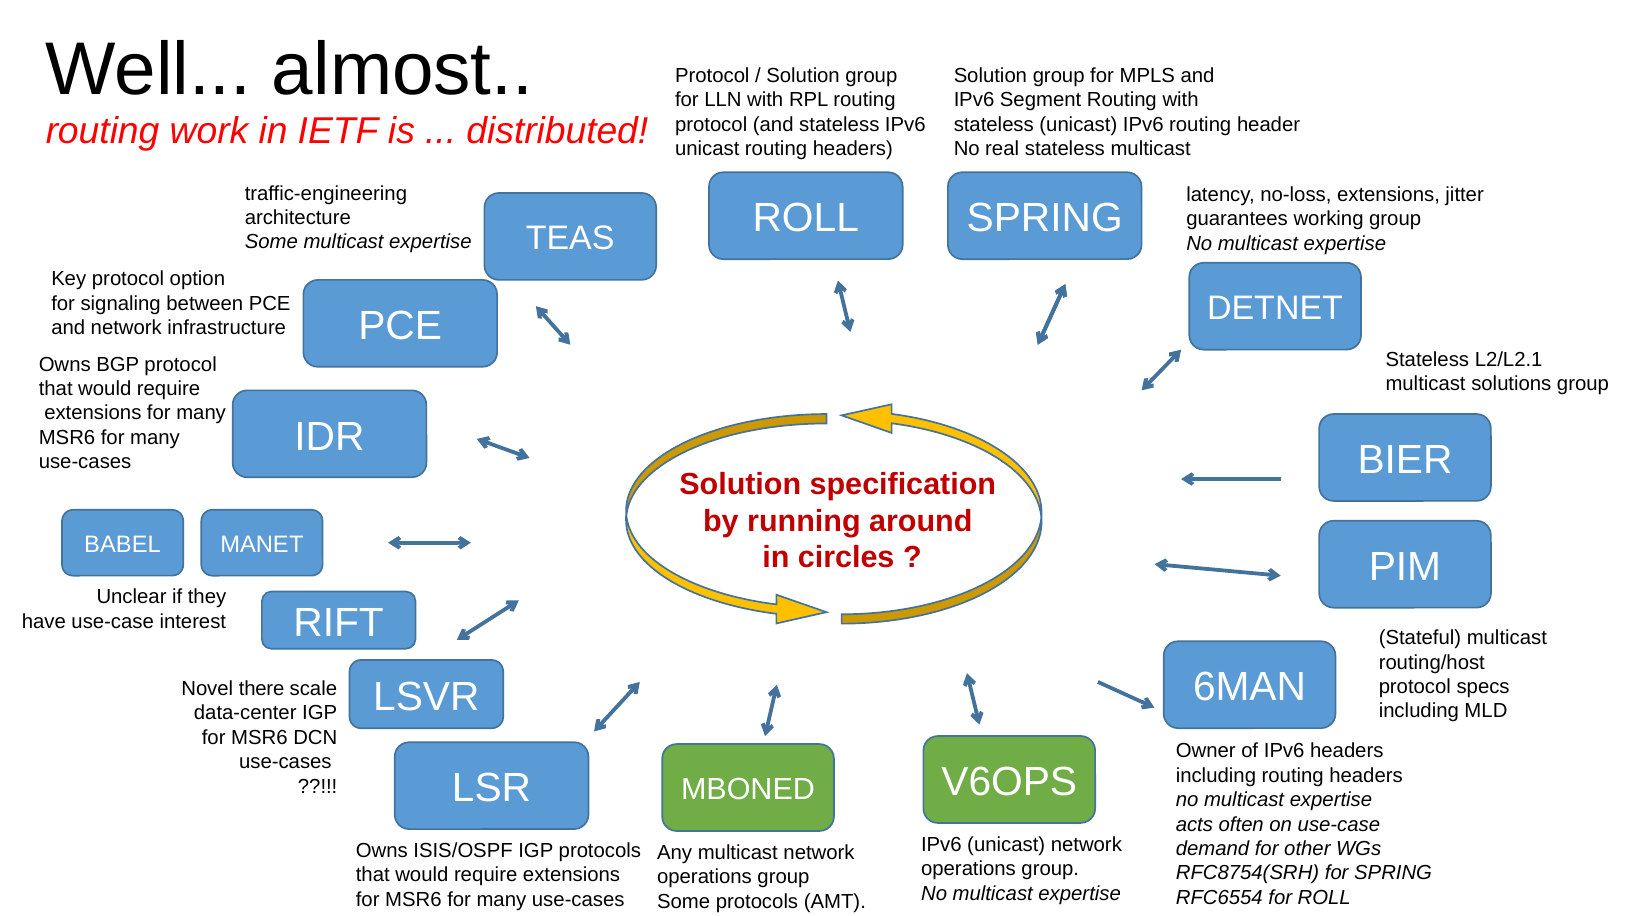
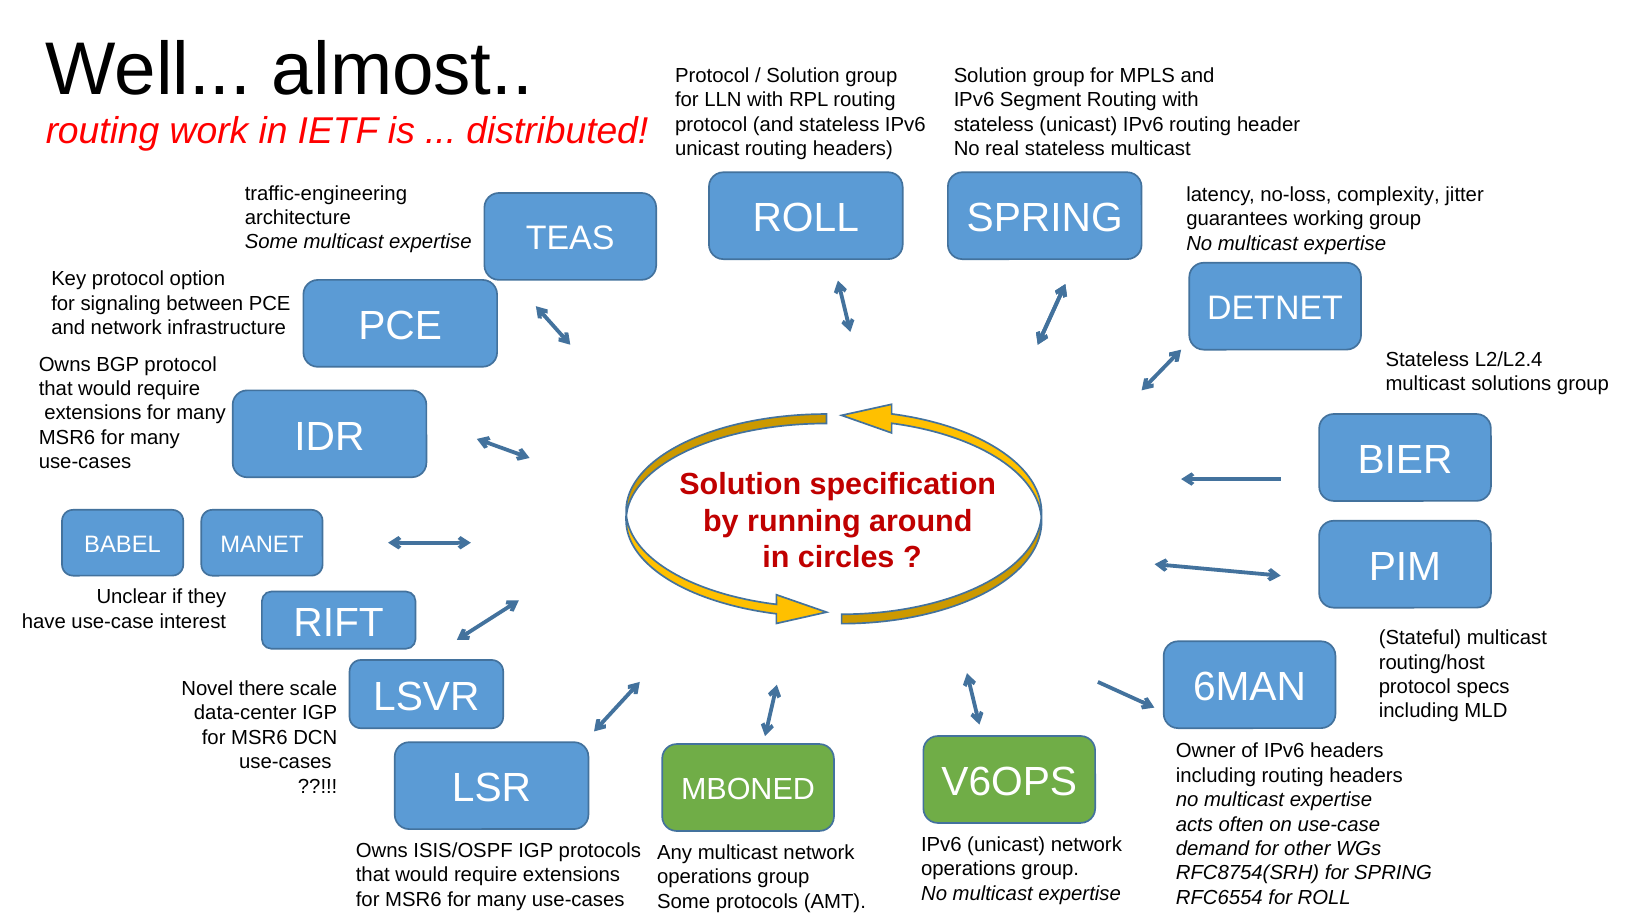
no-loss extensions: extensions -> complexity
L2/L2.1: L2/L2.1 -> L2/L2.4
